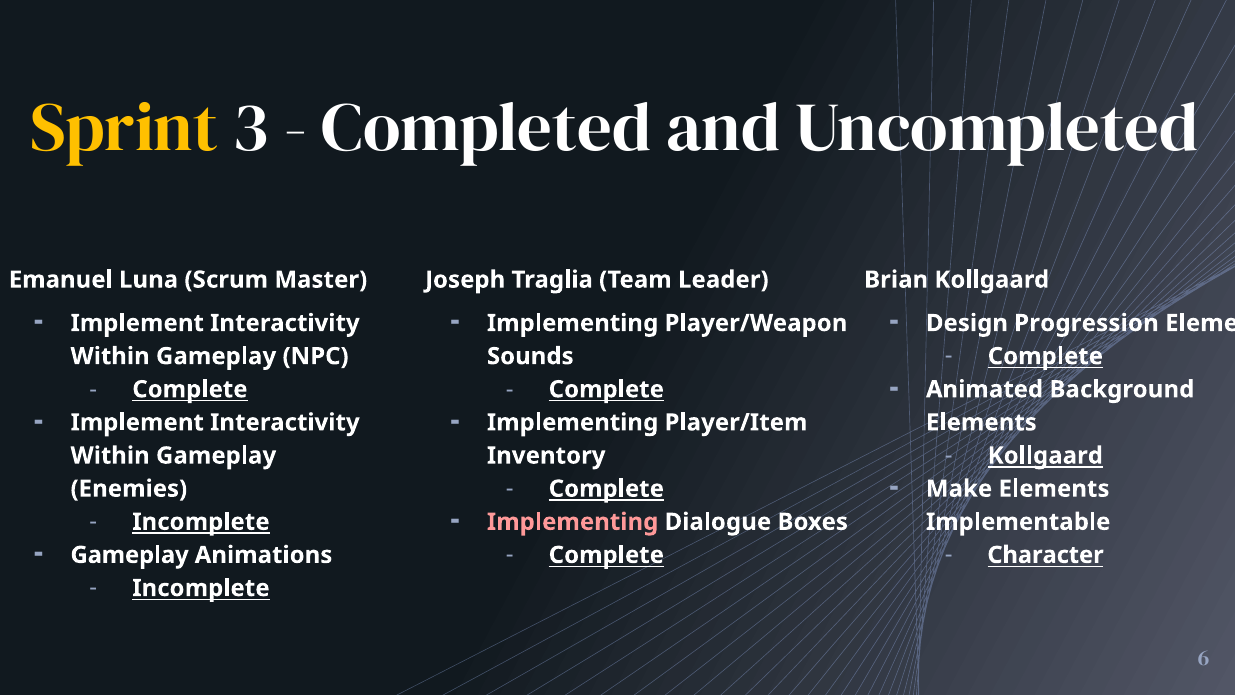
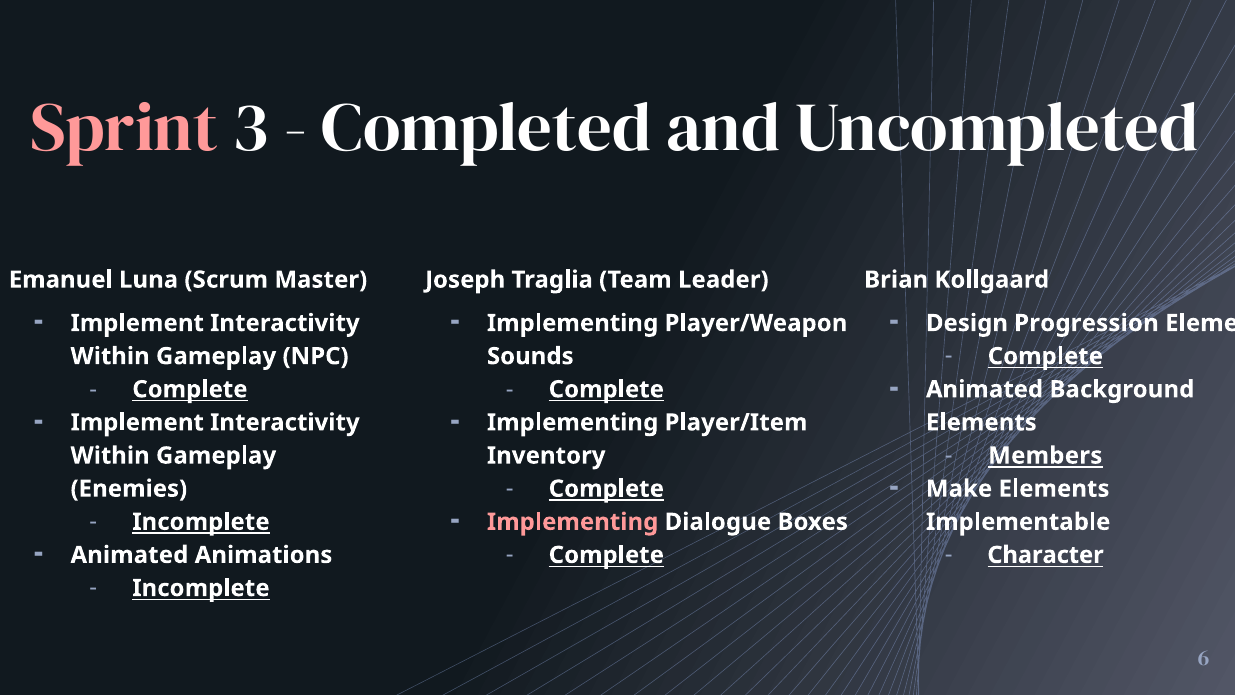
Sprint colour: yellow -> pink
Kollgaard at (1045, 455): Kollgaard -> Members
Gameplay at (130, 555): Gameplay -> Animated
